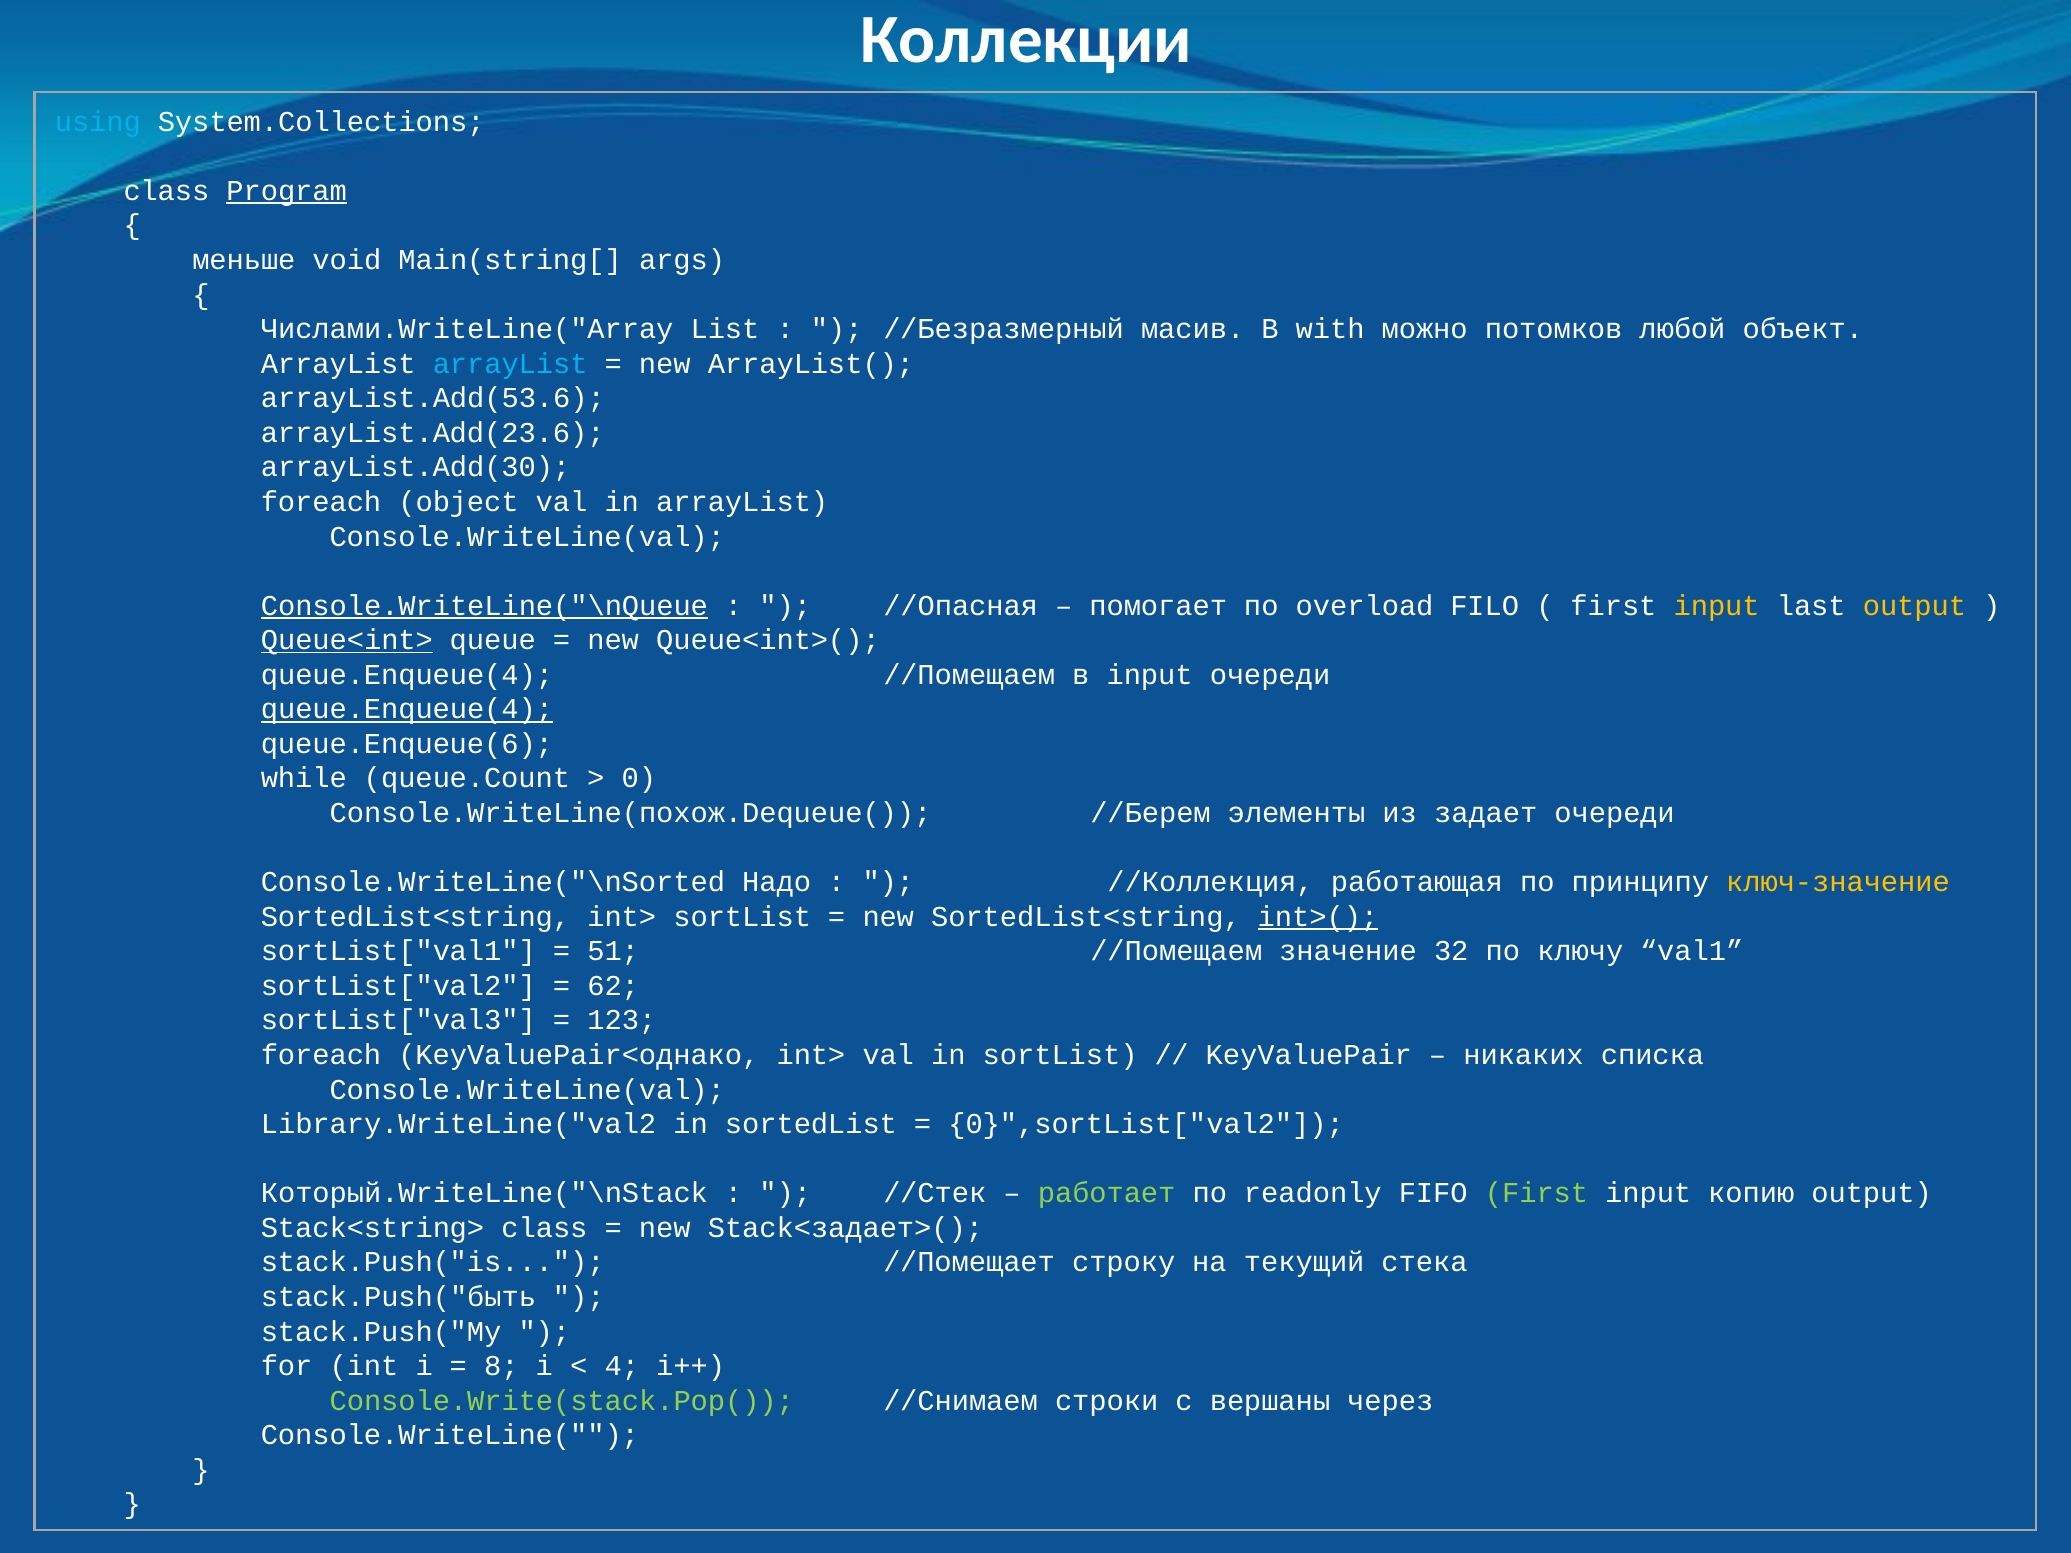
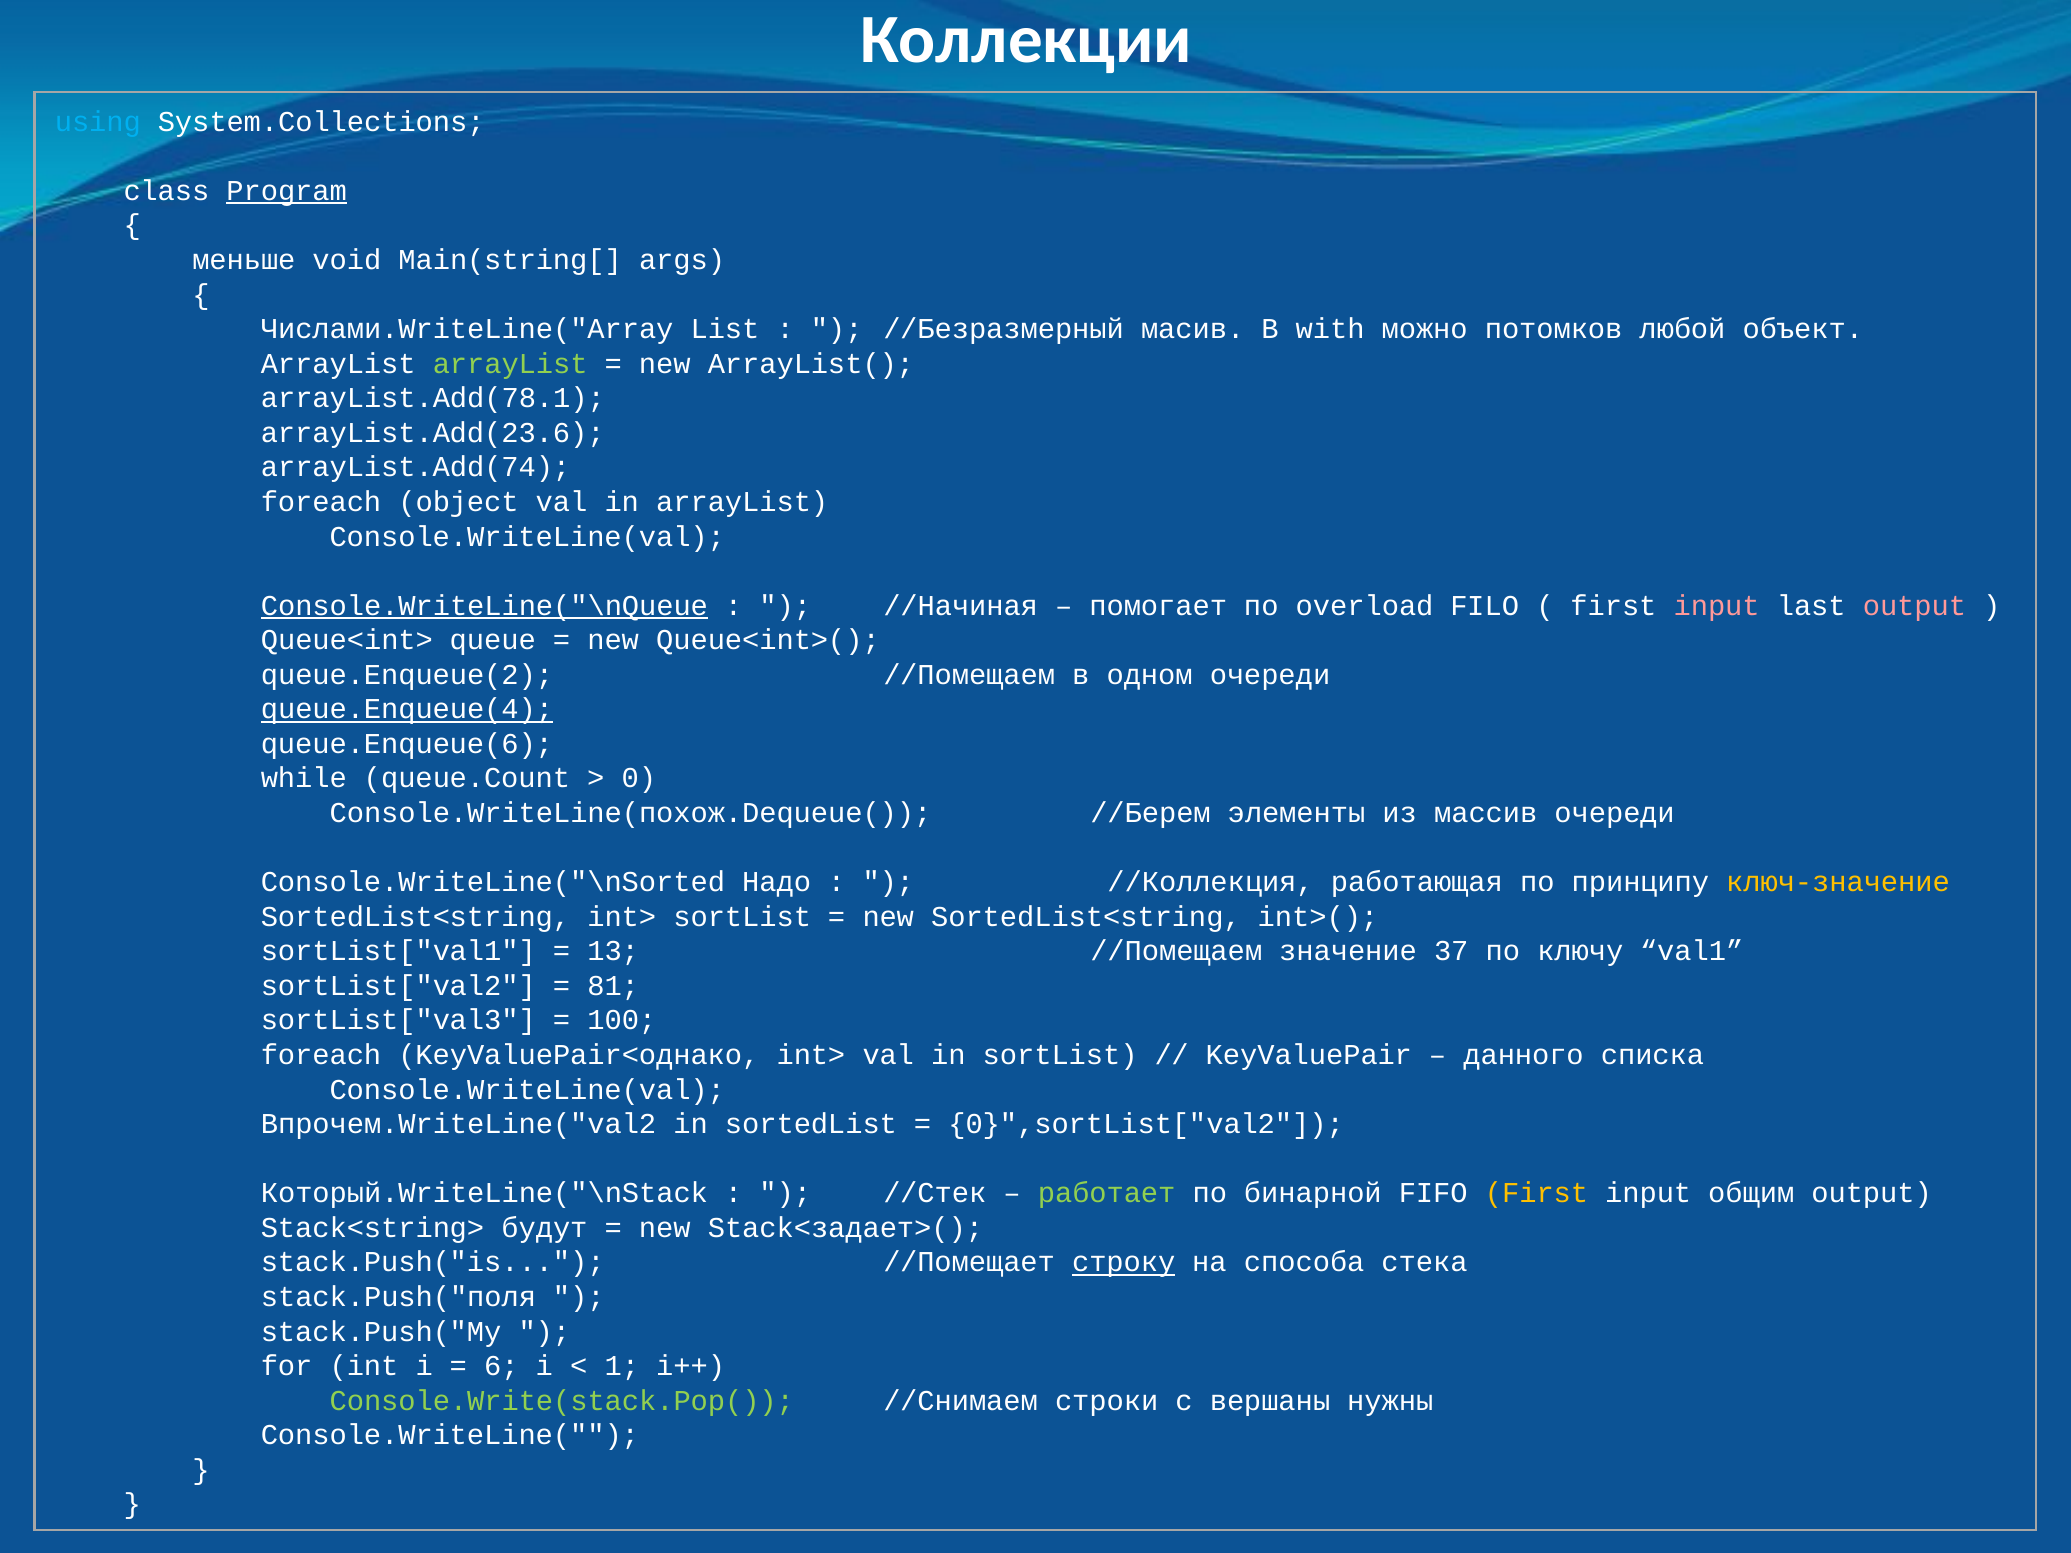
arrayList at (510, 364) colour: light blue -> light green
arrayList.Add(53.6: arrayList.Add(53.6 -> arrayList.Add(78.1
arrayList.Add(30: arrayList.Add(30 -> arrayList.Add(74
//Опасная: //Опасная -> //Начиная
input at (1717, 606) colour: yellow -> pink
output at (1914, 606) colour: yellow -> pink
Queue<int> underline: present -> none
queue.Enqueue(4 at (407, 675): queue.Enqueue(4 -> queue.Enqueue(2
в input: input -> одном
задает: задает -> массив
int>( underline: present -> none
51: 51 -> 13
32: 32 -> 37
62: 62 -> 81
123: 123 -> 100
никаких: никаких -> данного
Library.WriteLine("val2: Library.WriteLine("val2 -> Впрочем.WriteLine("val2
readonly: readonly -> бинарной
First at (1537, 1193) colour: light green -> yellow
копию: копию -> общим
Stack<string> class: class -> будут
строку underline: none -> present
текущий: текущий -> способа
stack.Push("быть: stack.Push("быть -> stack.Push("поля
8: 8 -> 6
4: 4 -> 1
через: через -> нужны
